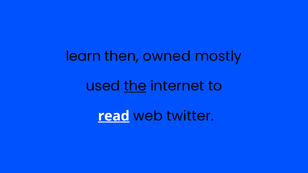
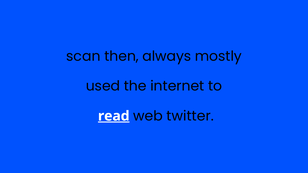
learn: learn -> scan
owned: owned -> always
the underline: present -> none
